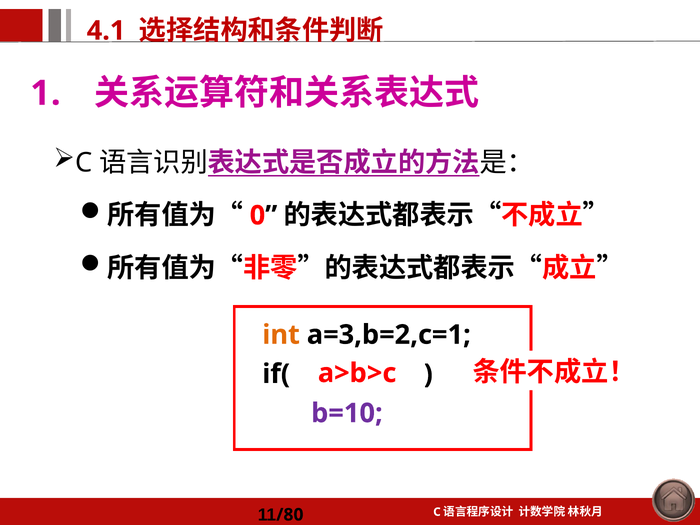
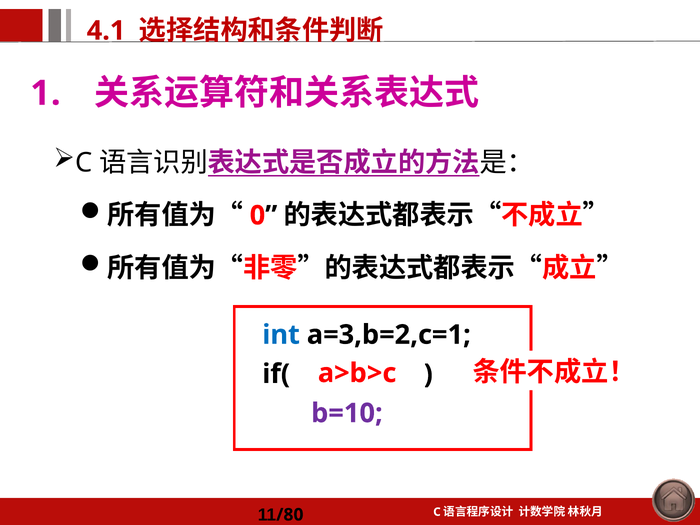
int colour: orange -> blue
